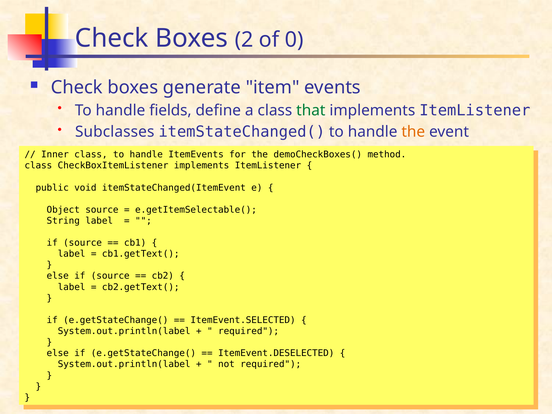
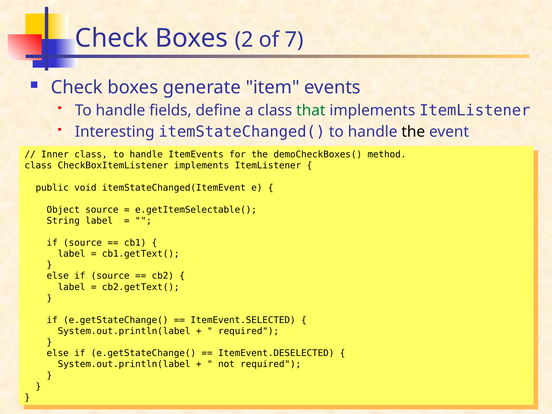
0: 0 -> 7
Subclasses: Subclasses -> Interesting
the at (413, 132) colour: orange -> black
